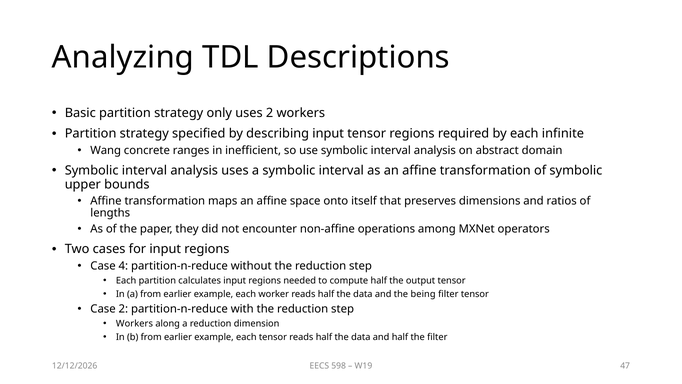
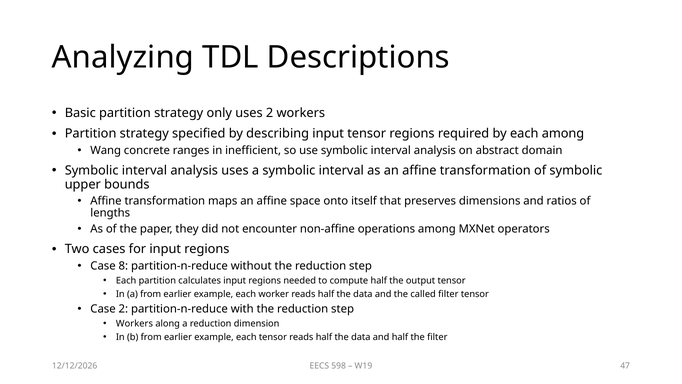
each infinite: infinite -> among
4: 4 -> 8
being: being -> called
